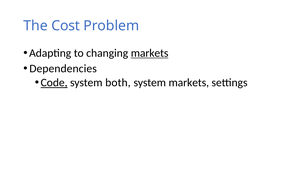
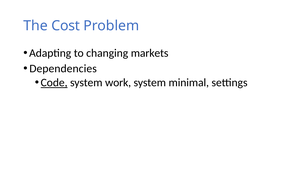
markets at (150, 53) underline: present -> none
both: both -> work
system markets: markets -> minimal
